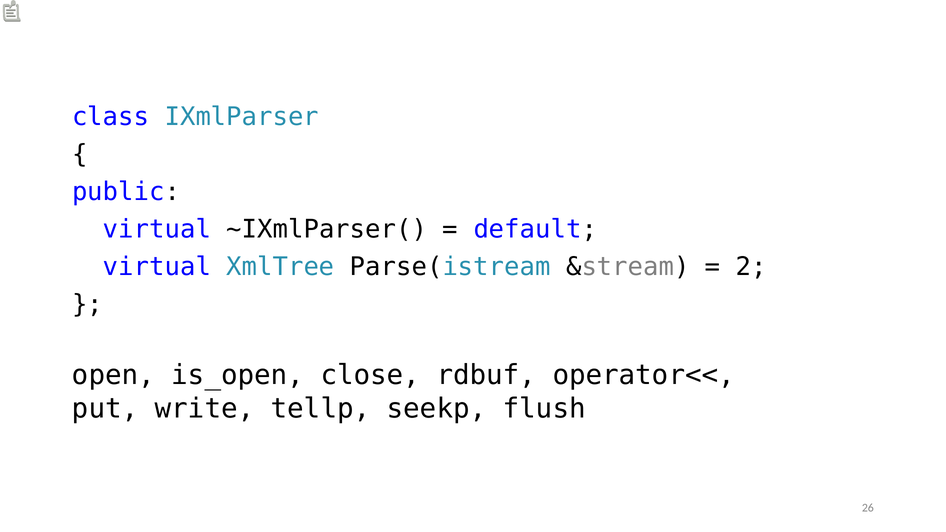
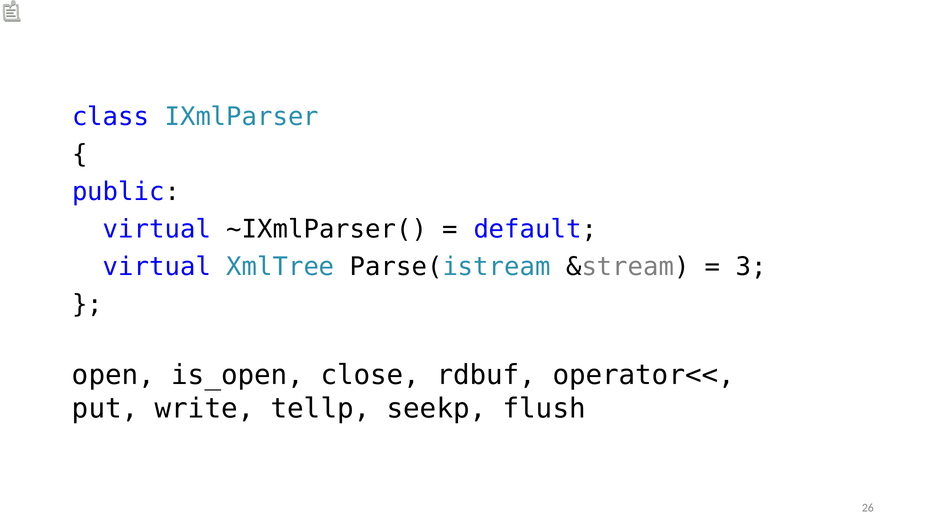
2: 2 -> 3
